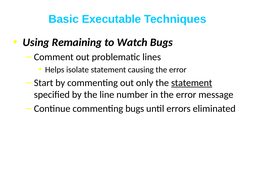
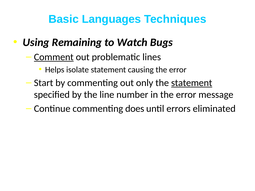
Executable: Executable -> Languages
Comment underline: none -> present
commenting bugs: bugs -> does
